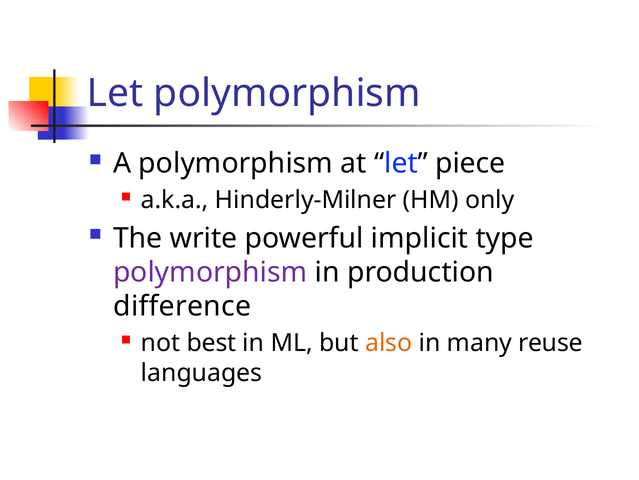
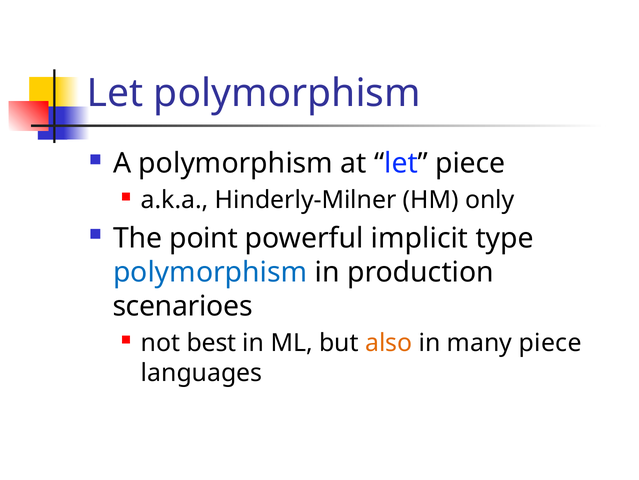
write: write -> point
polymorphism at (210, 272) colour: purple -> blue
difference: difference -> scenarioes
many reuse: reuse -> piece
